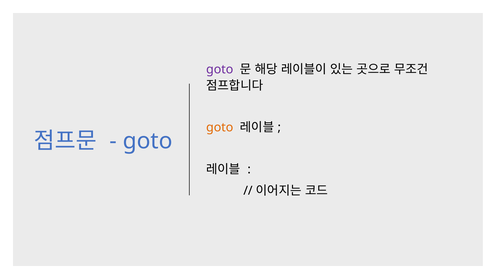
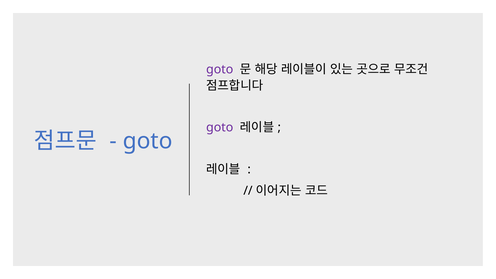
goto at (220, 127) colour: orange -> purple
